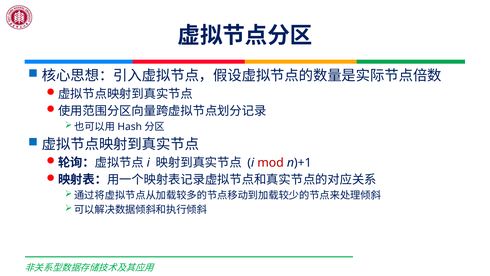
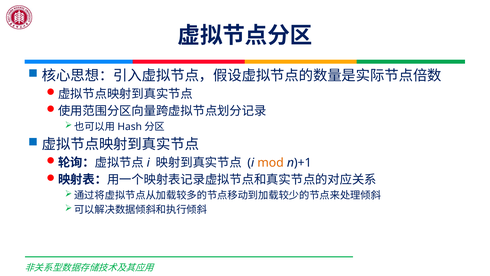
mod colour: red -> orange
